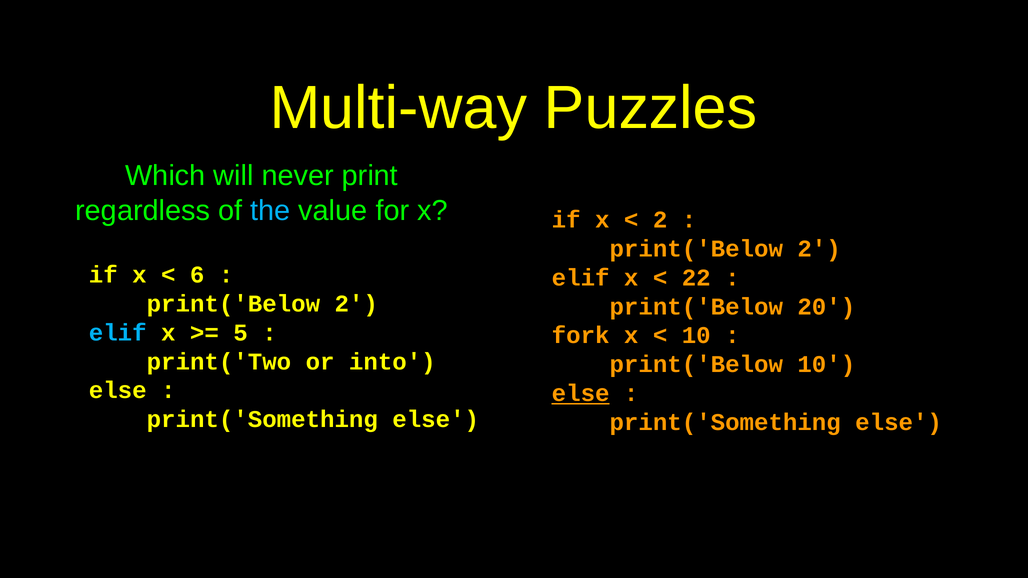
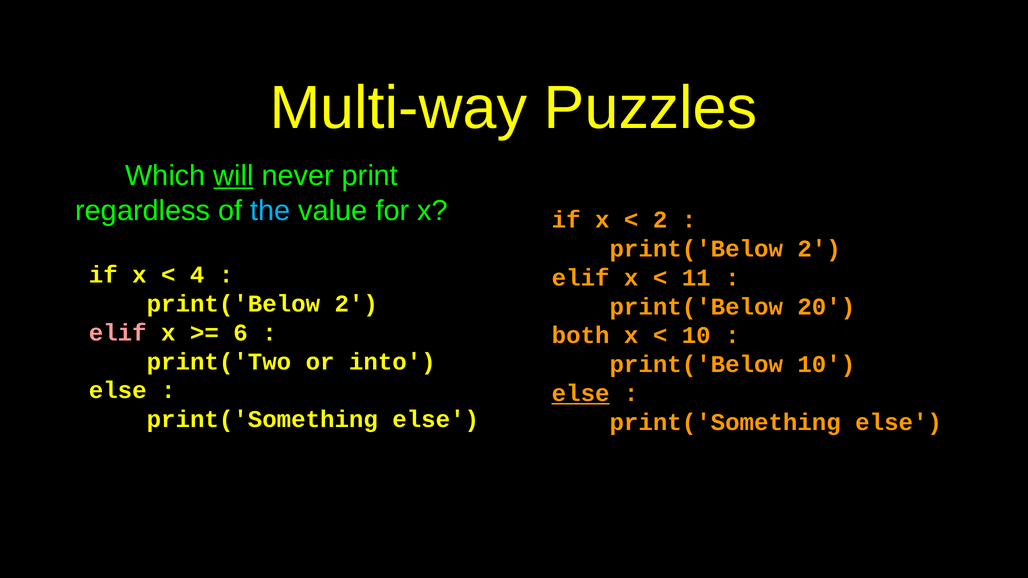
will underline: none -> present
6: 6 -> 4
22: 22 -> 11
elif at (118, 333) colour: light blue -> pink
5: 5 -> 6
fork: fork -> both
